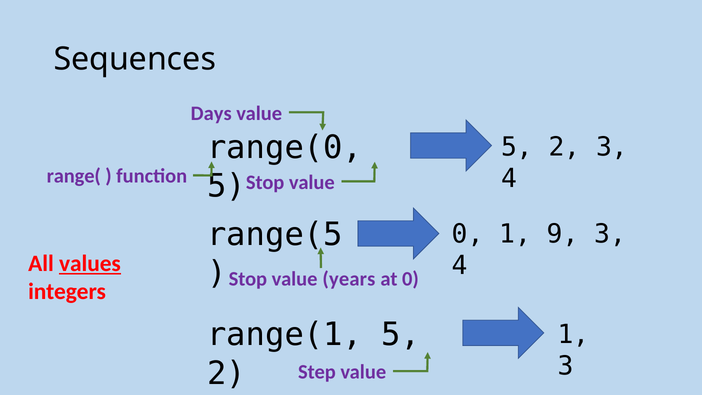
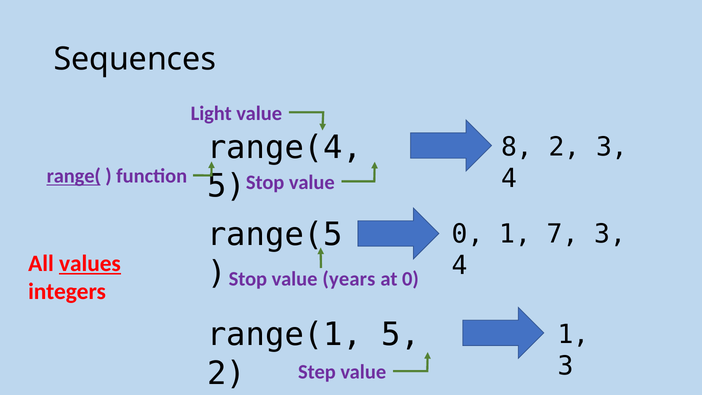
Days: Days -> Light
range(0: range(0 -> range(4
5 at (517, 147): 5 -> 8
range( underline: none -> present
9: 9 -> 7
